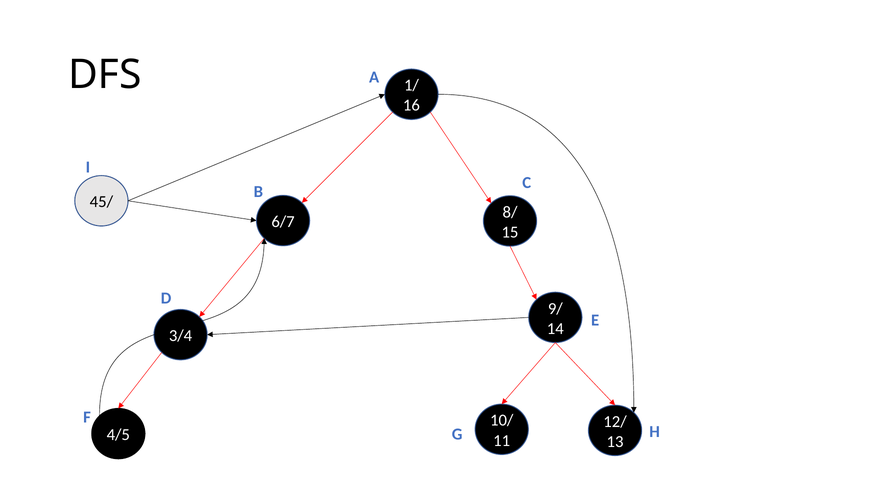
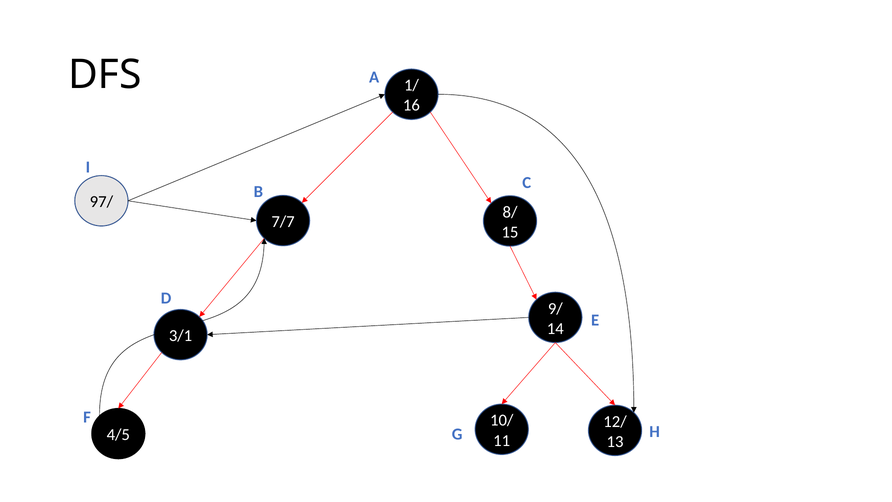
45/: 45/ -> 97/
6/7: 6/7 -> 7/7
3/4: 3/4 -> 3/1
